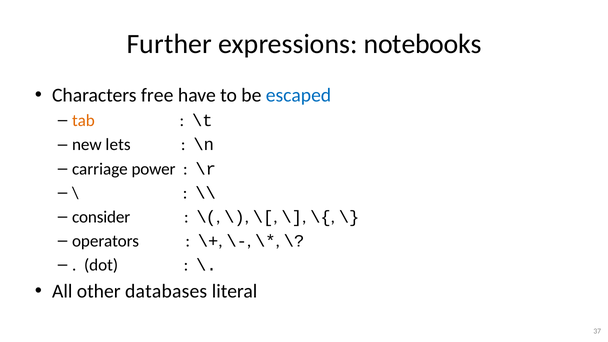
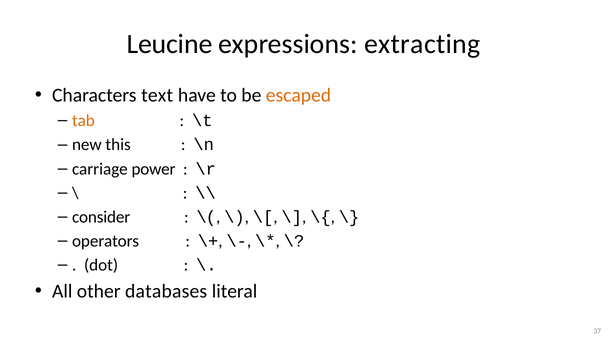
Further: Further -> Leucine
notebooks: notebooks -> extracting
free: free -> text
escaped colour: blue -> orange
lets: lets -> this
